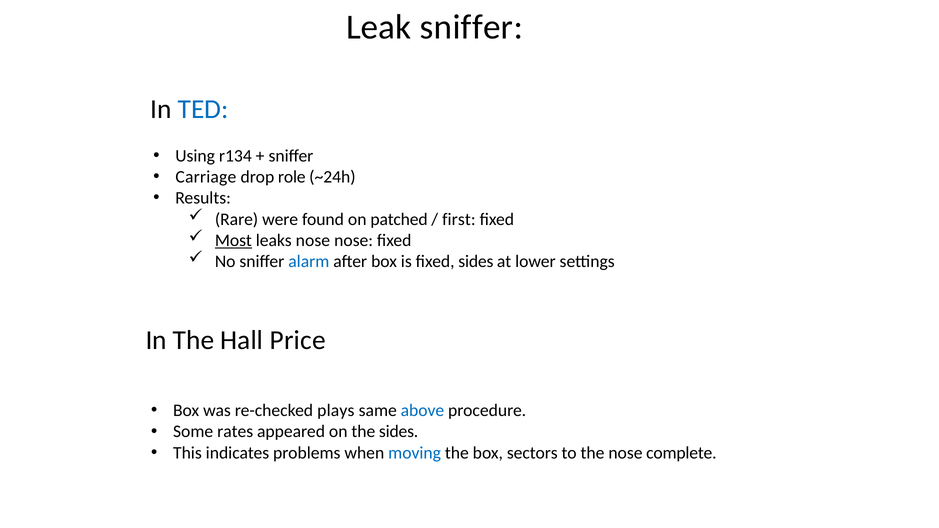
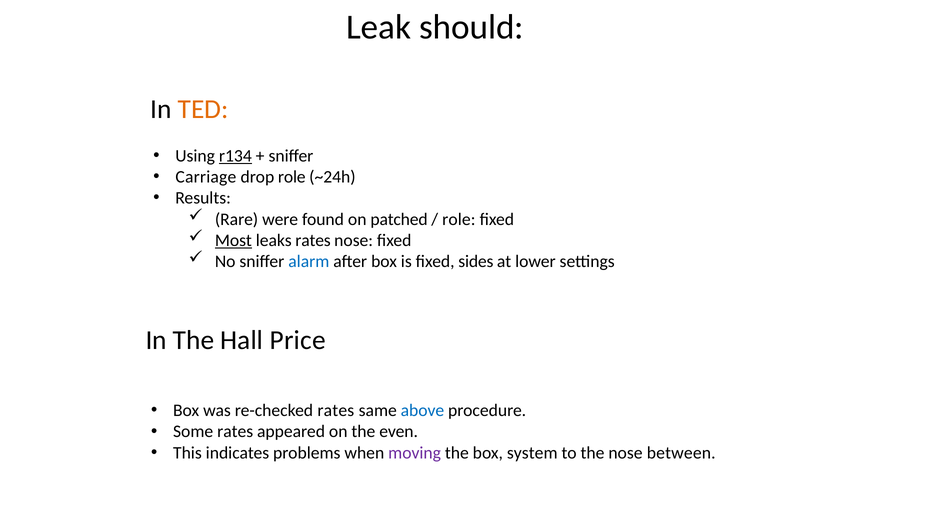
Leak sniffer: sniffer -> should
TED colour: blue -> orange
r134 underline: none -> present
first at (459, 219): first -> role
leaks nose: nose -> rates
re-checked plays: plays -> rates
the sides: sides -> even
moving colour: blue -> purple
sectors: sectors -> system
complete: complete -> between
